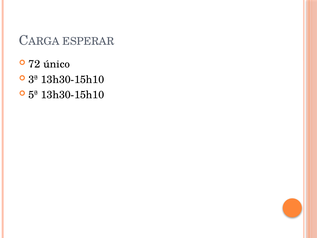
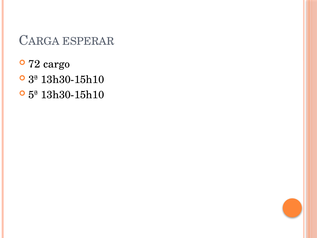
único: único -> cargo
